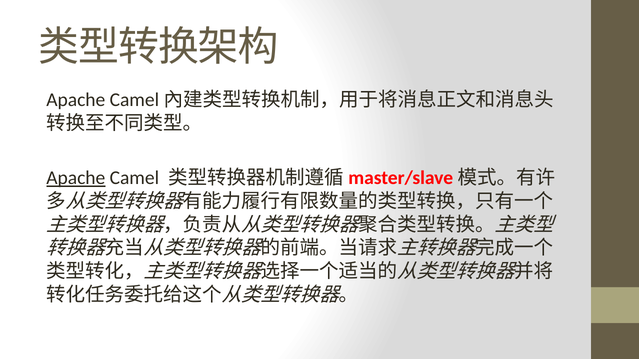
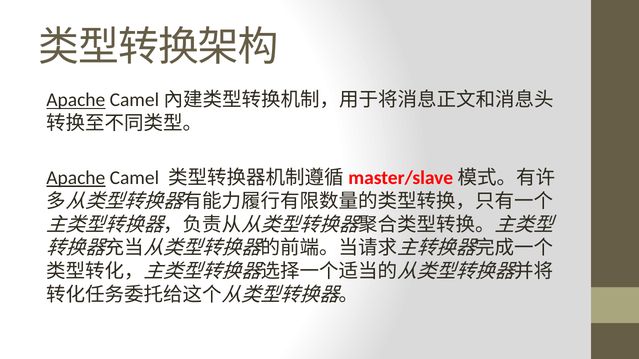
Apache at (76, 100) underline: none -> present
